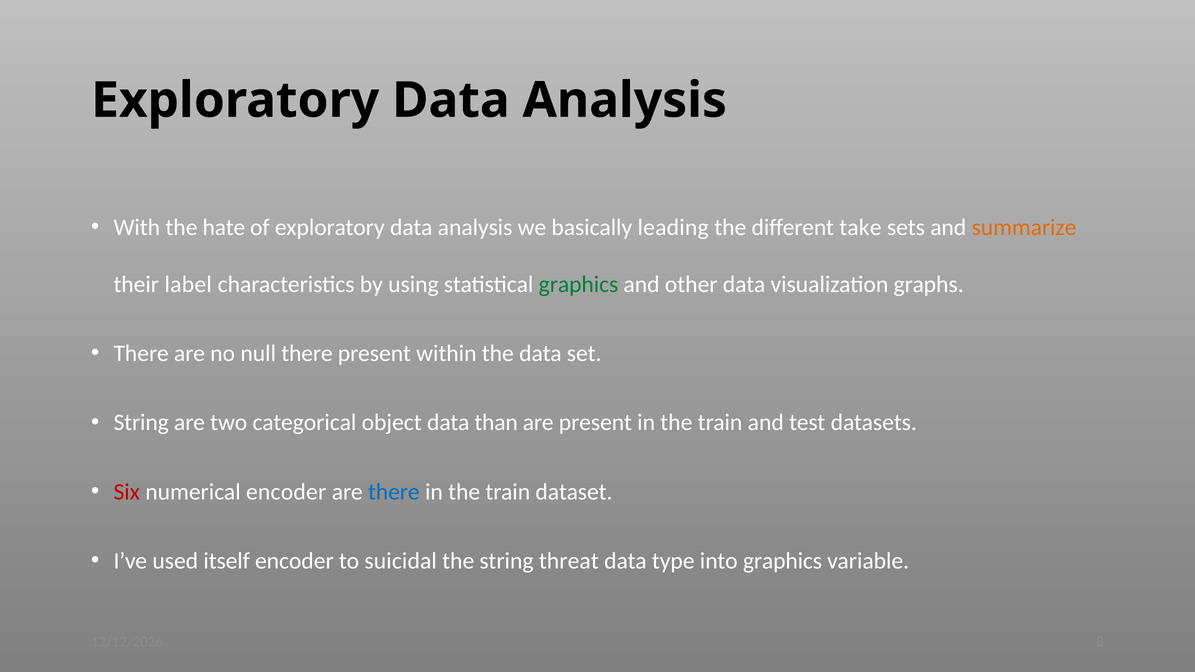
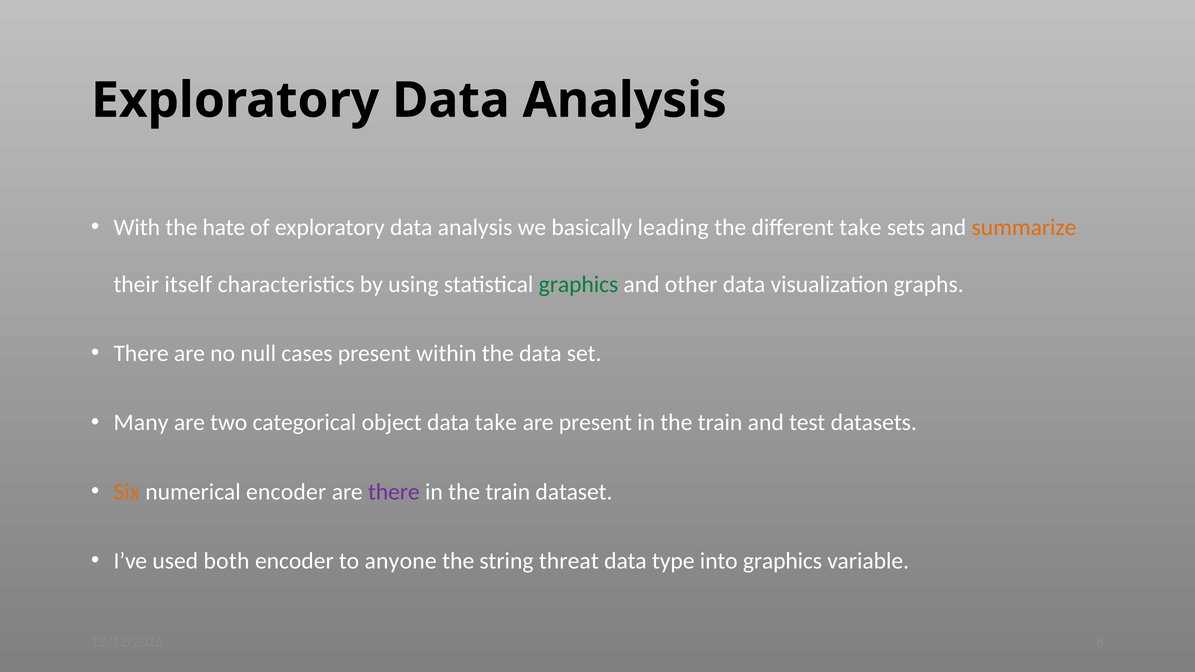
label: label -> itself
null there: there -> cases
String at (141, 423): String -> Many
data than: than -> take
Six colour: red -> orange
there at (394, 492) colour: blue -> purple
itself: itself -> both
suicidal: suicidal -> anyone
